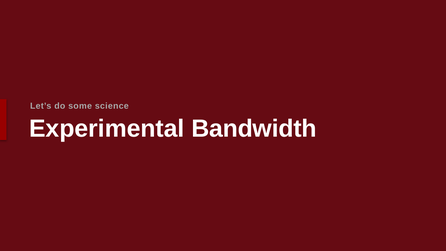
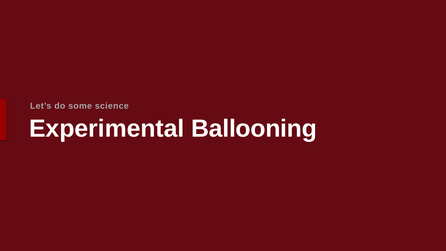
Bandwidth: Bandwidth -> Ballooning
